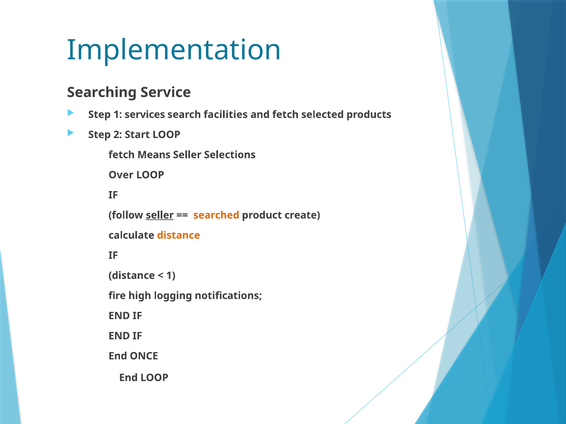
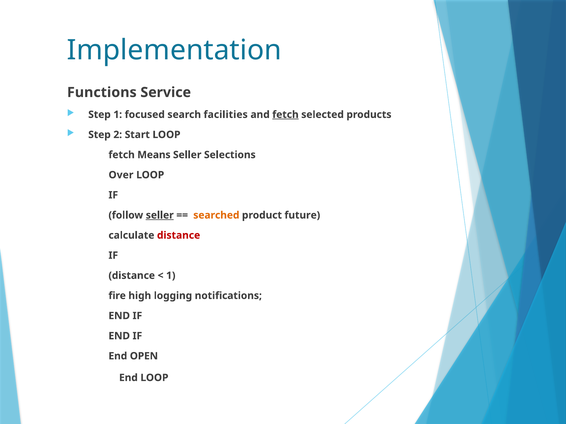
Searching: Searching -> Functions
services: services -> focused
fetch at (285, 115) underline: none -> present
create: create -> future
distance at (179, 236) colour: orange -> red
ONCE: ONCE -> OPEN
